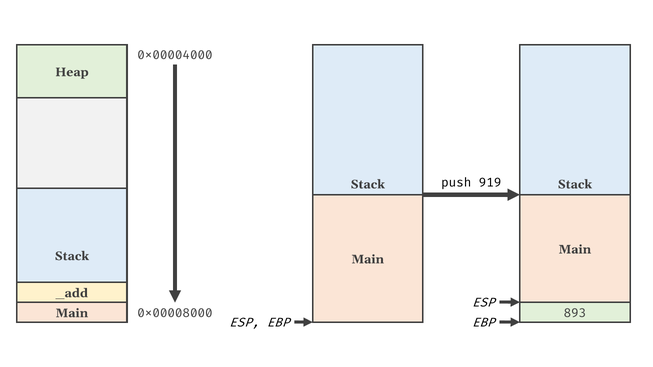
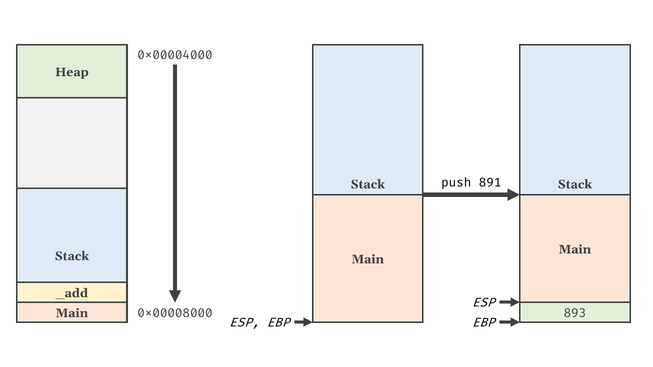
919: 919 -> 891
